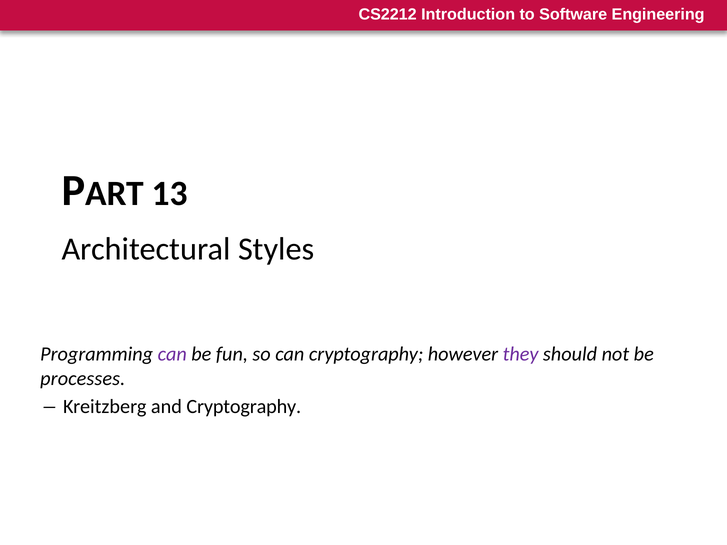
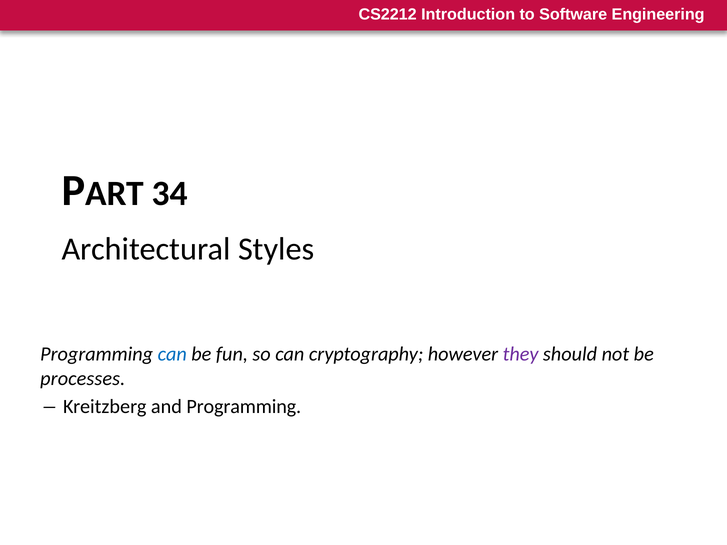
13: 13 -> 34
can at (172, 354) colour: purple -> blue
and Cryptography: Cryptography -> Programming
